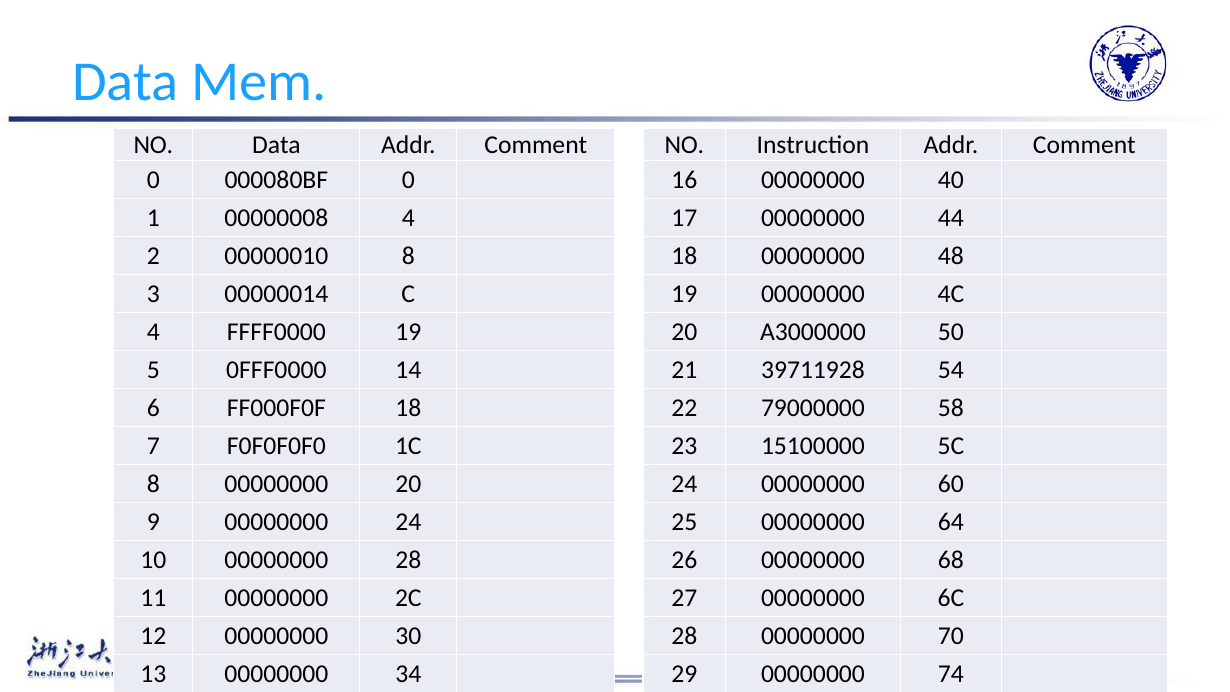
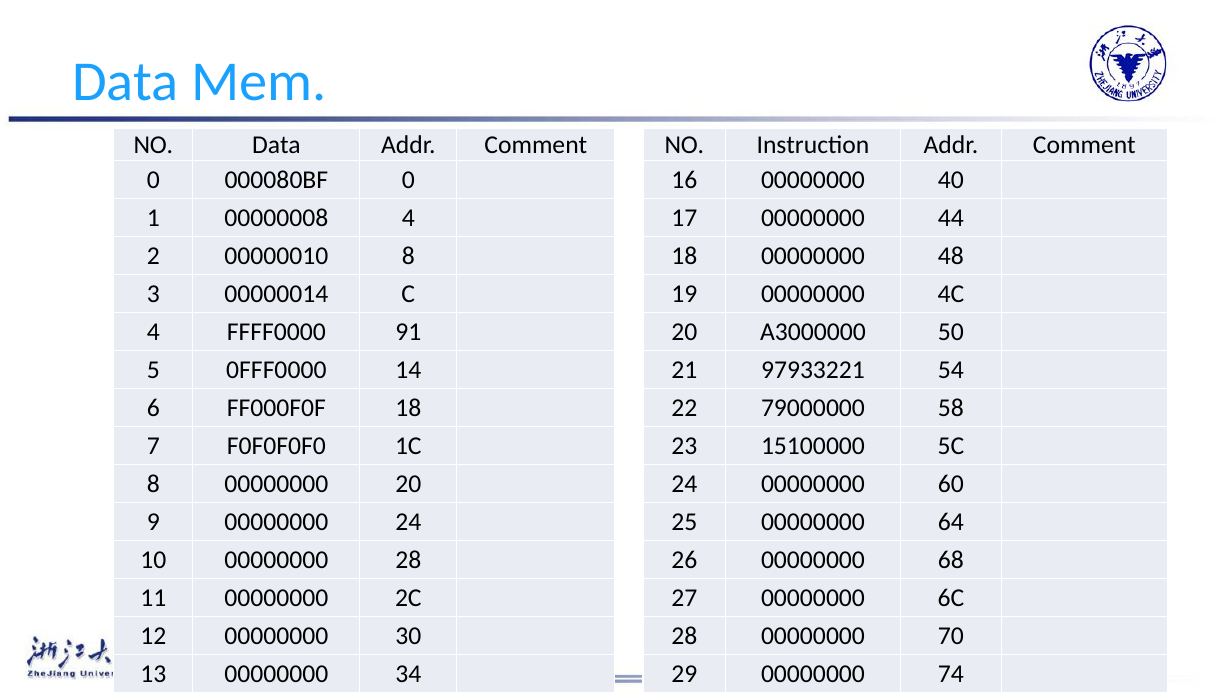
FFFF0000 19: 19 -> 91
39711928: 39711928 -> 97933221
